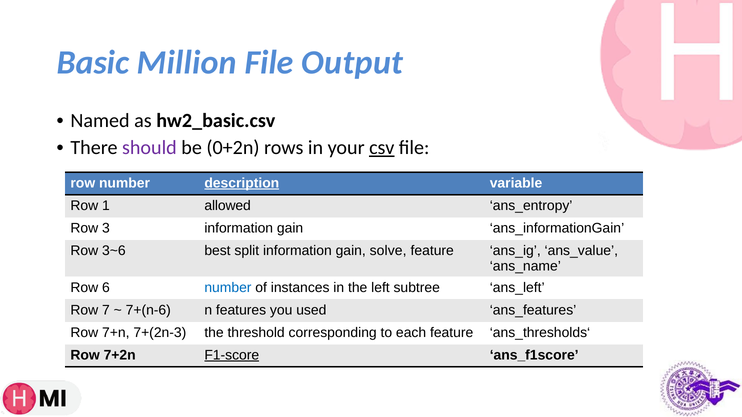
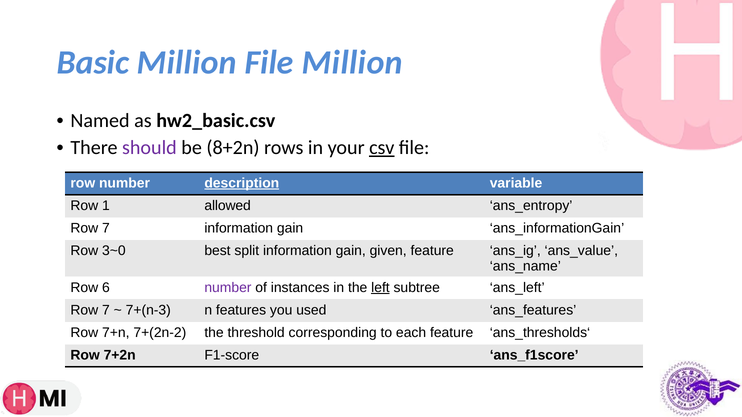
File Output: Output -> Million
0+2n: 0+2n -> 8+2n
3 at (106, 228): 3 -> 7
3~6: 3~6 -> 3~0
solve: solve -> given
number at (228, 288) colour: blue -> purple
left underline: none -> present
7+(n-6: 7+(n-6 -> 7+(n-3
7+(2n-3: 7+(2n-3 -> 7+(2n-2
F1-score underline: present -> none
